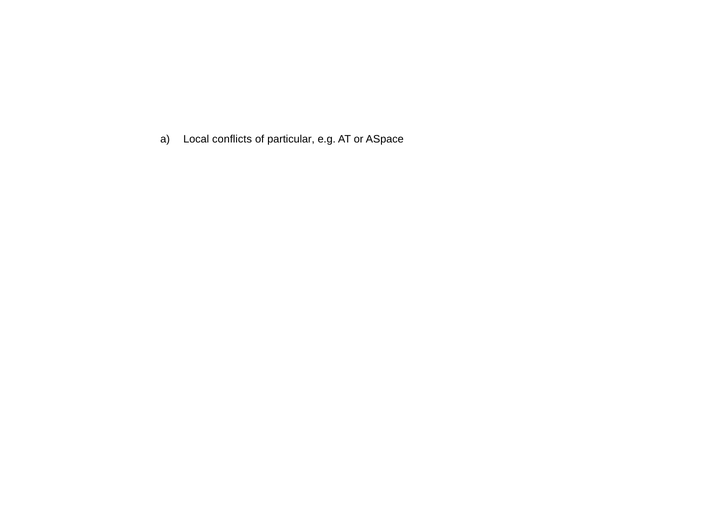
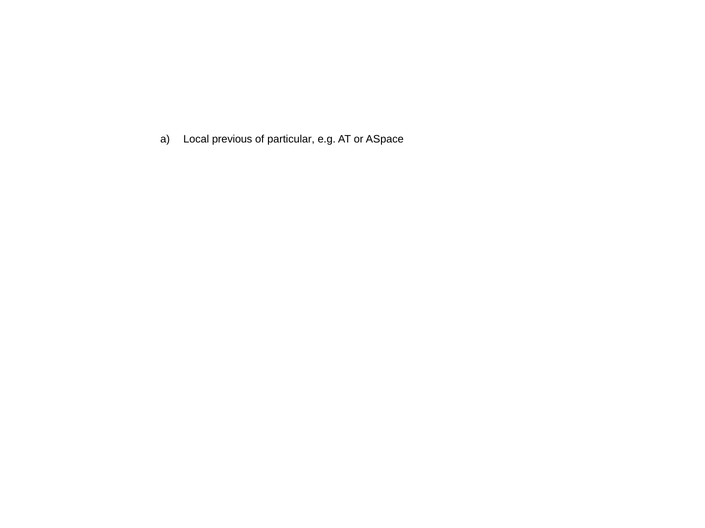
conflicts: conflicts -> previous
